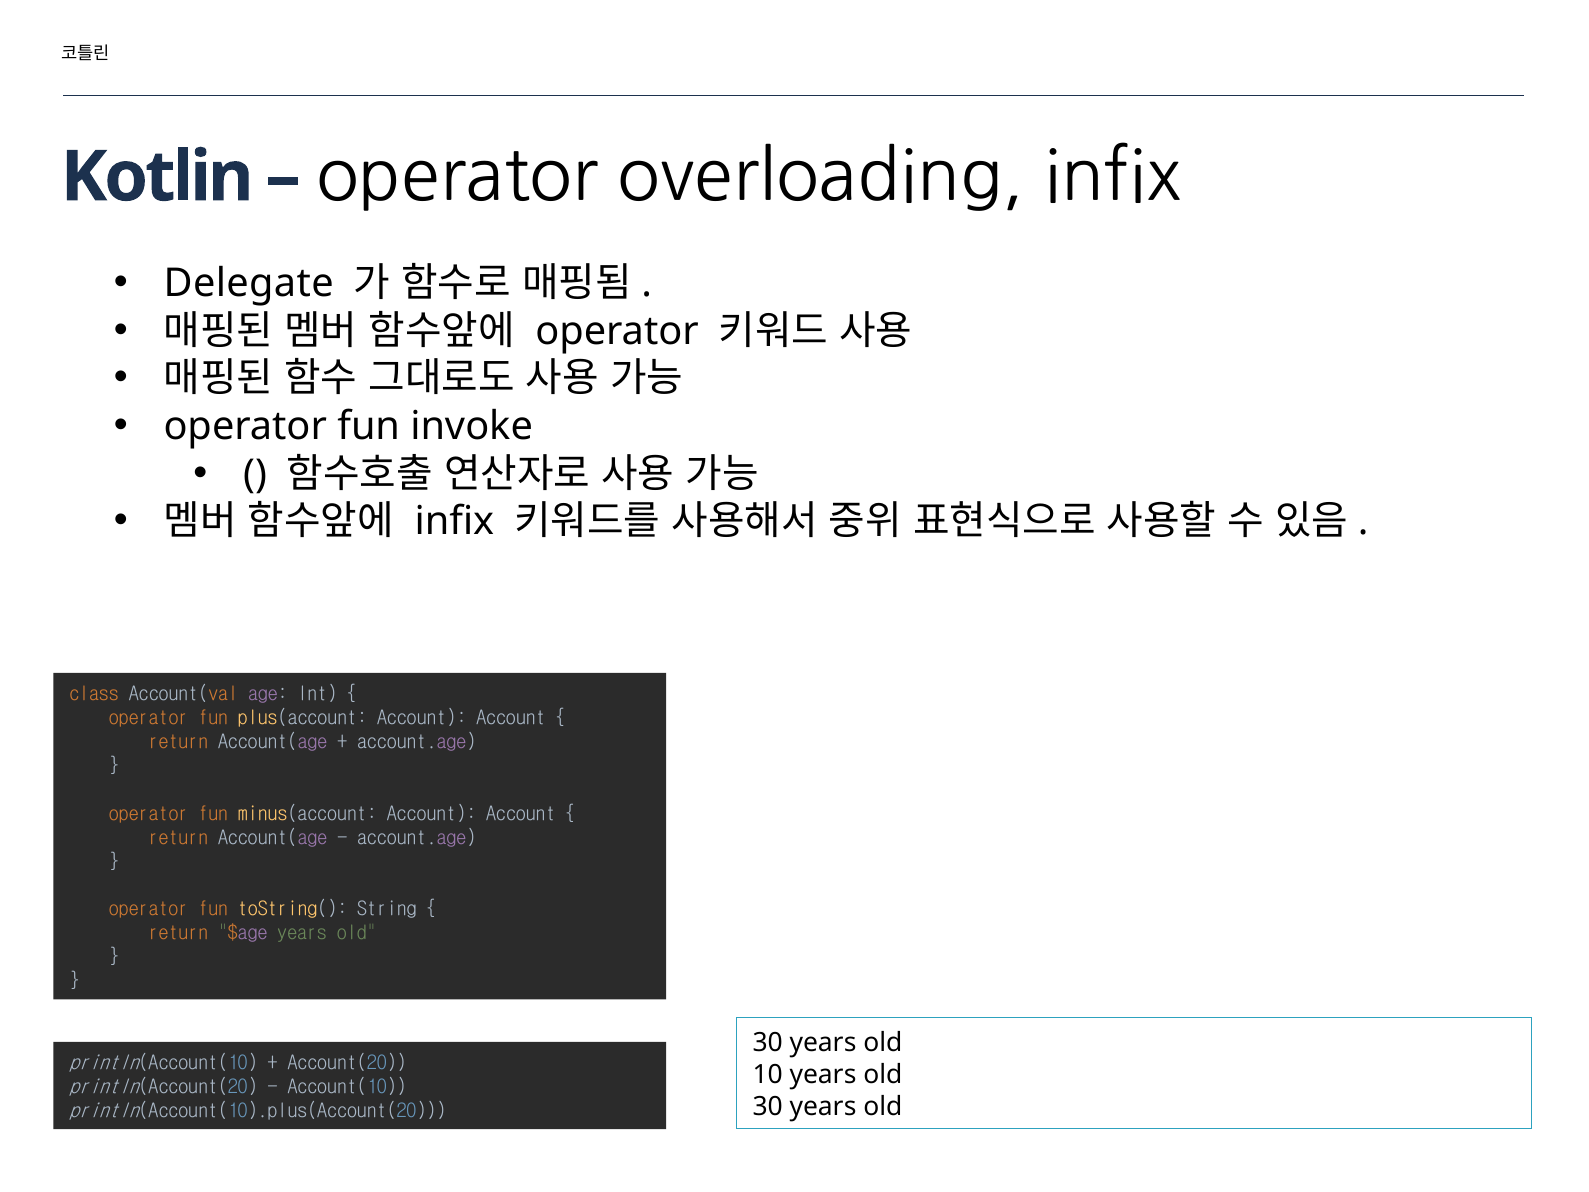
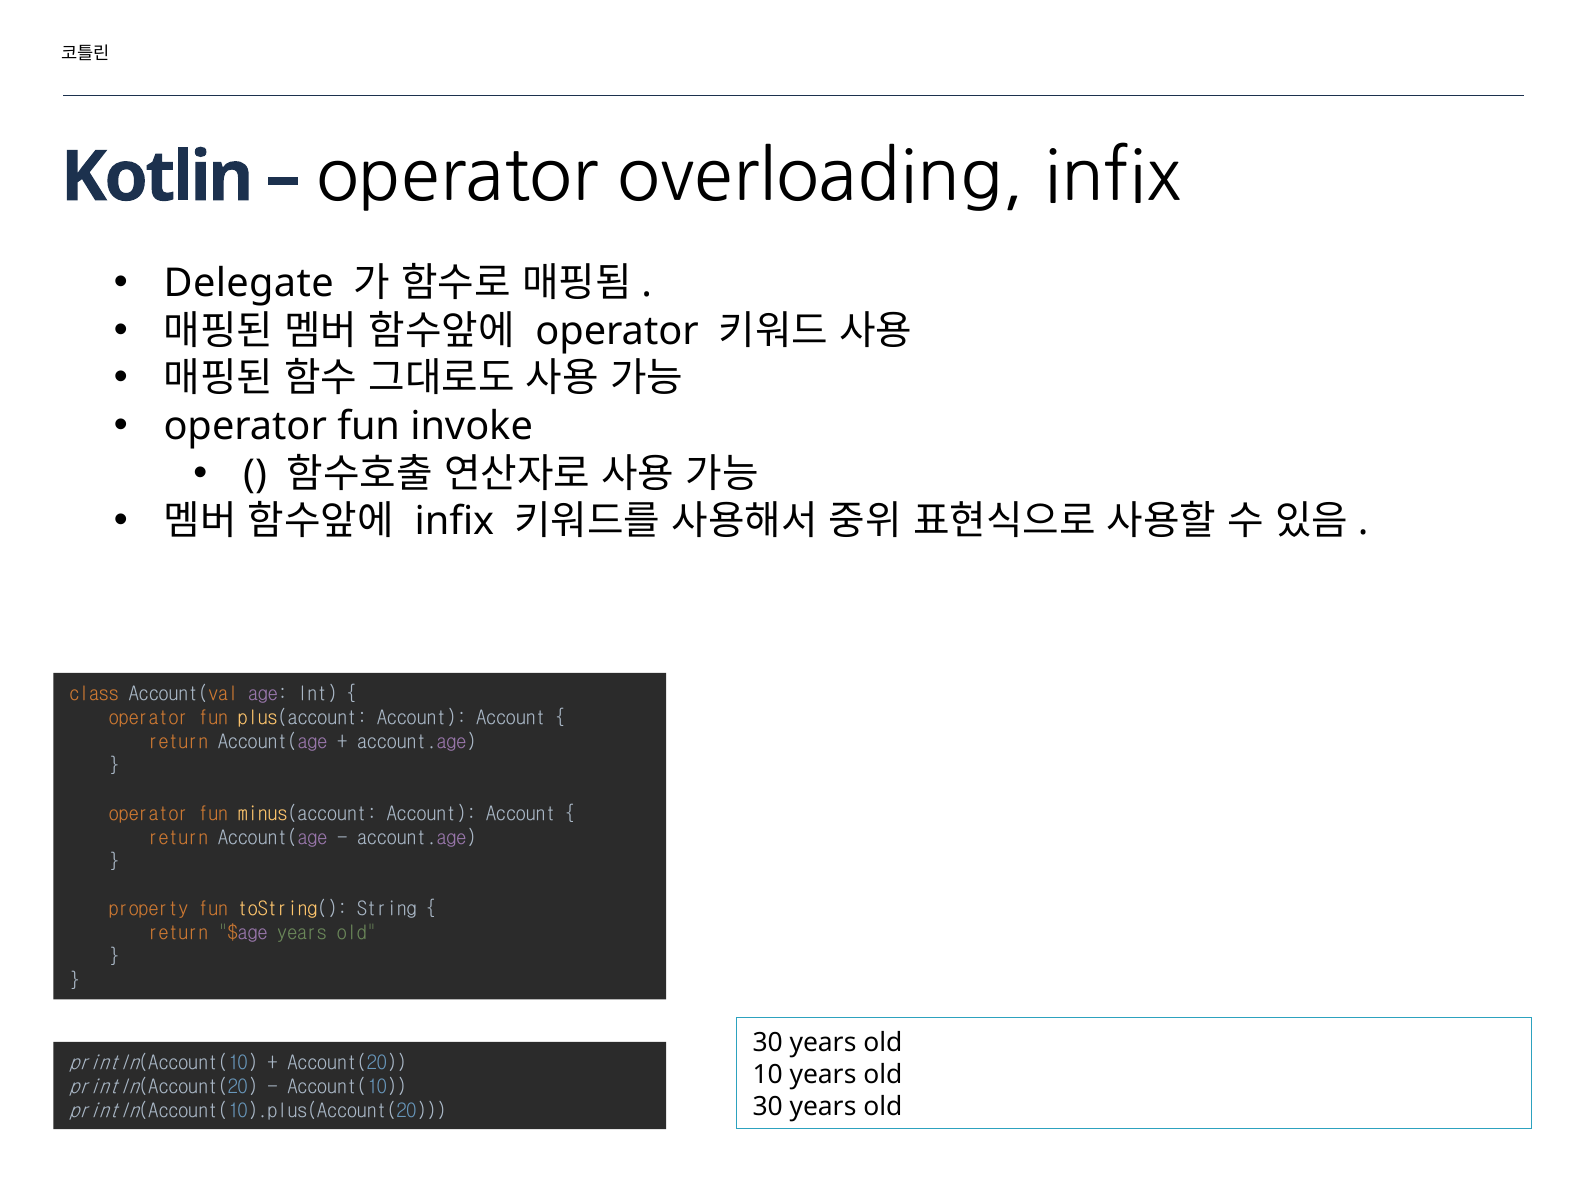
operator at (149, 909): operator -> property
